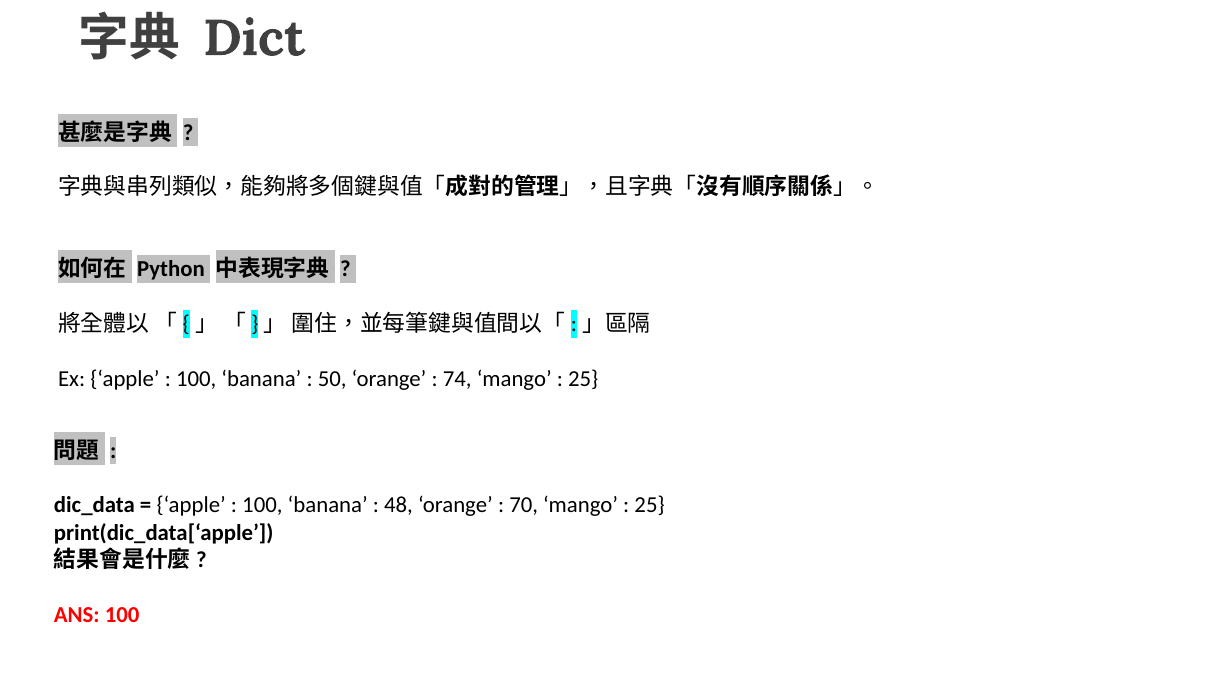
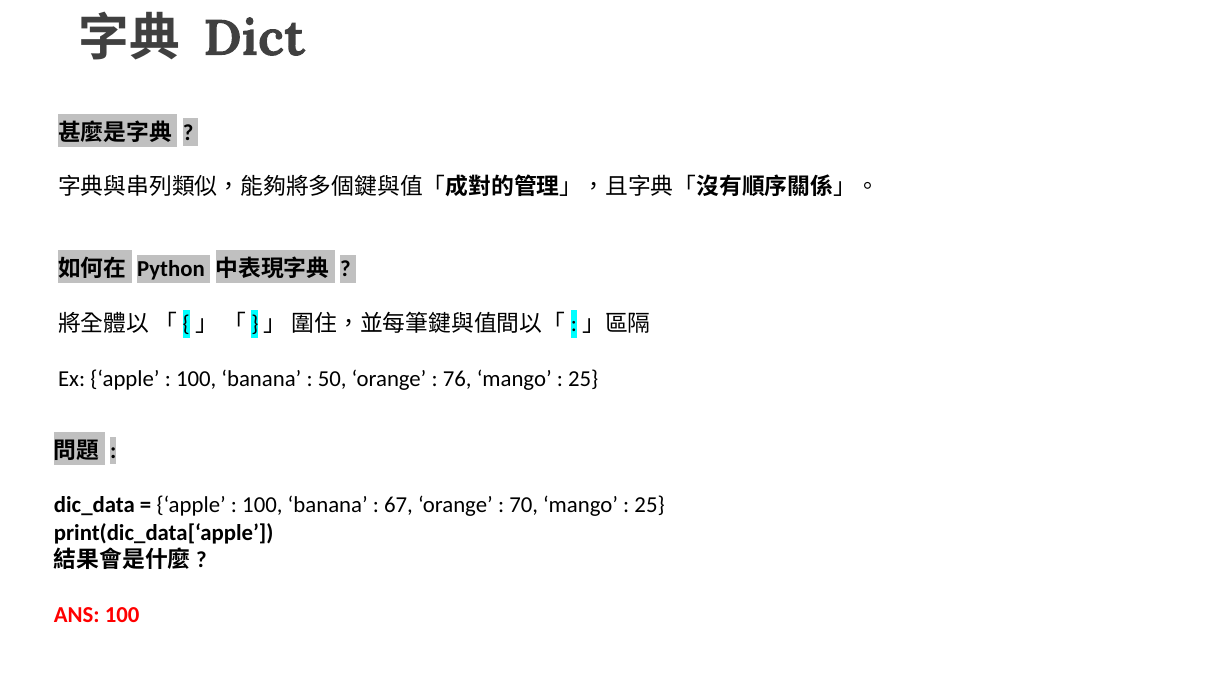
74: 74 -> 76
48: 48 -> 67
